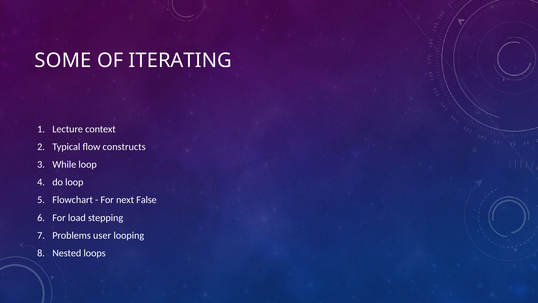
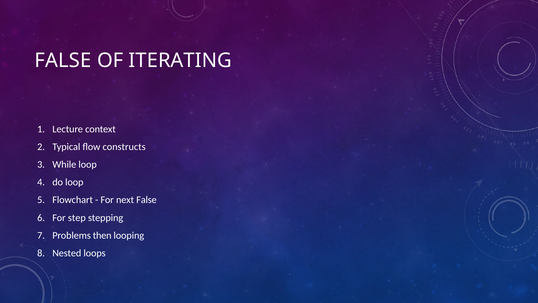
SOME at (63, 60): SOME -> FALSE
load: load -> step
user: user -> then
